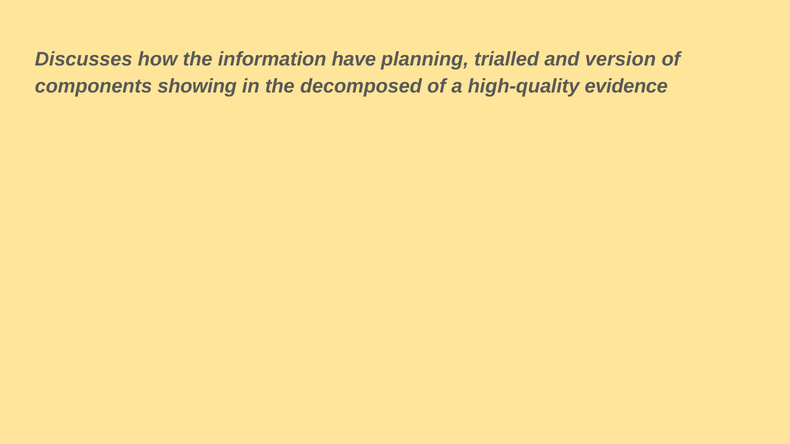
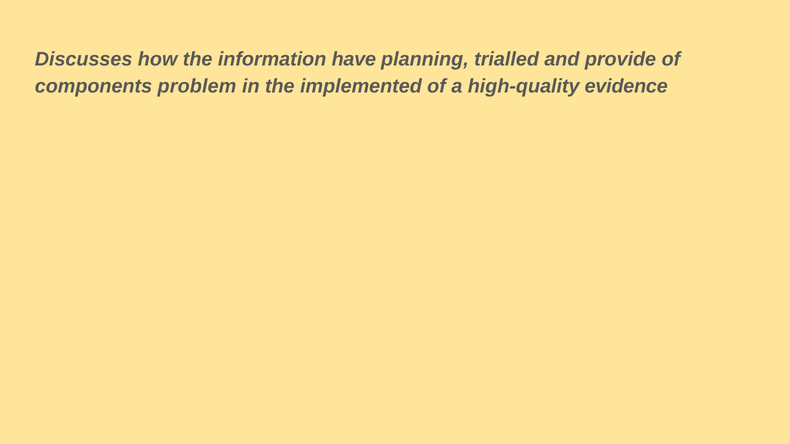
version: version -> provide
showing: showing -> problem
decomposed: decomposed -> implemented
